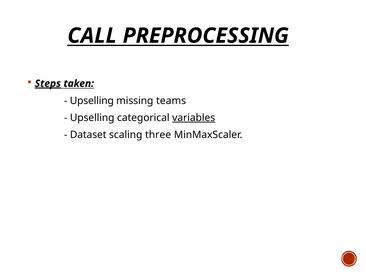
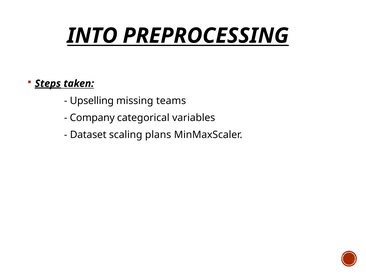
CALL: CALL -> INTO
Upselling at (92, 118): Upselling -> Company
variables underline: present -> none
three: three -> plans
